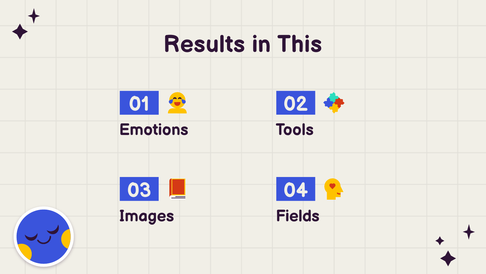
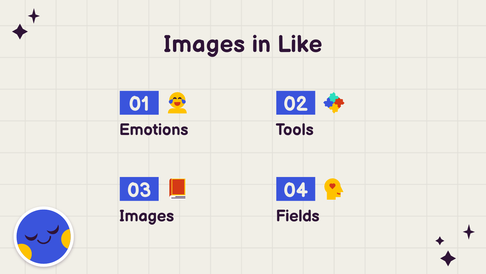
Results at (204, 44): Results -> Images
This: This -> Like
